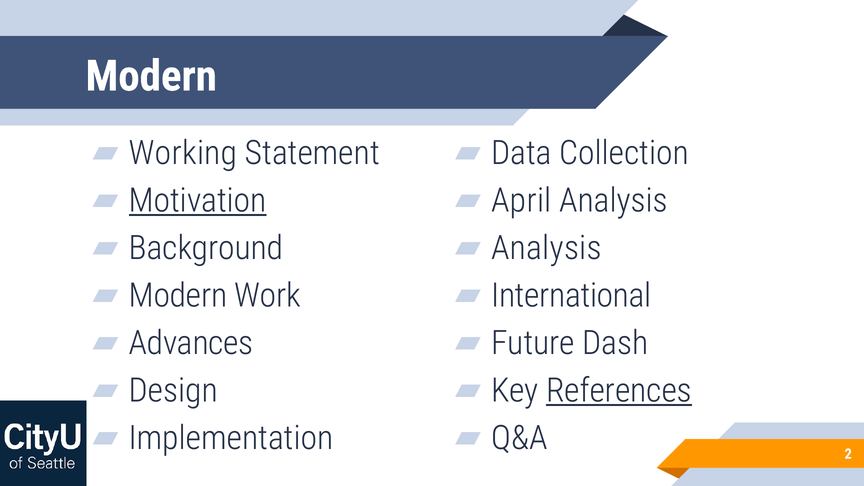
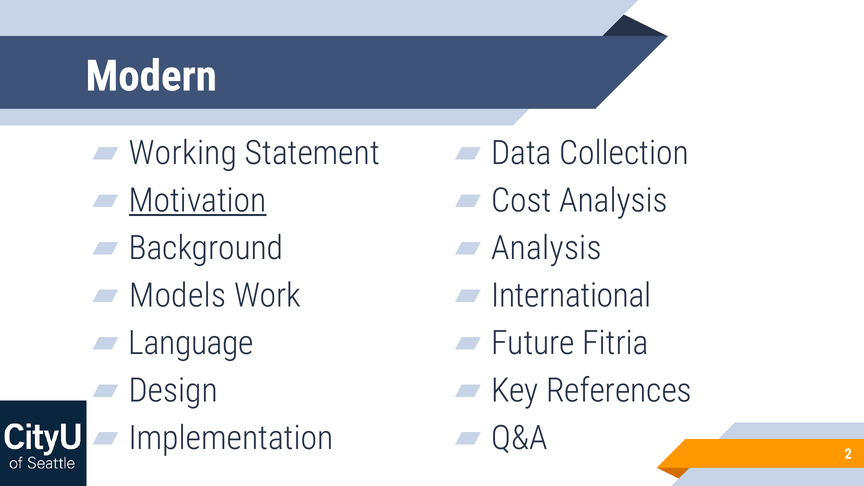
April: April -> Cost
Modern at (178, 296): Modern -> Models
Advances: Advances -> Language
Dash: Dash -> Fitria
References underline: present -> none
